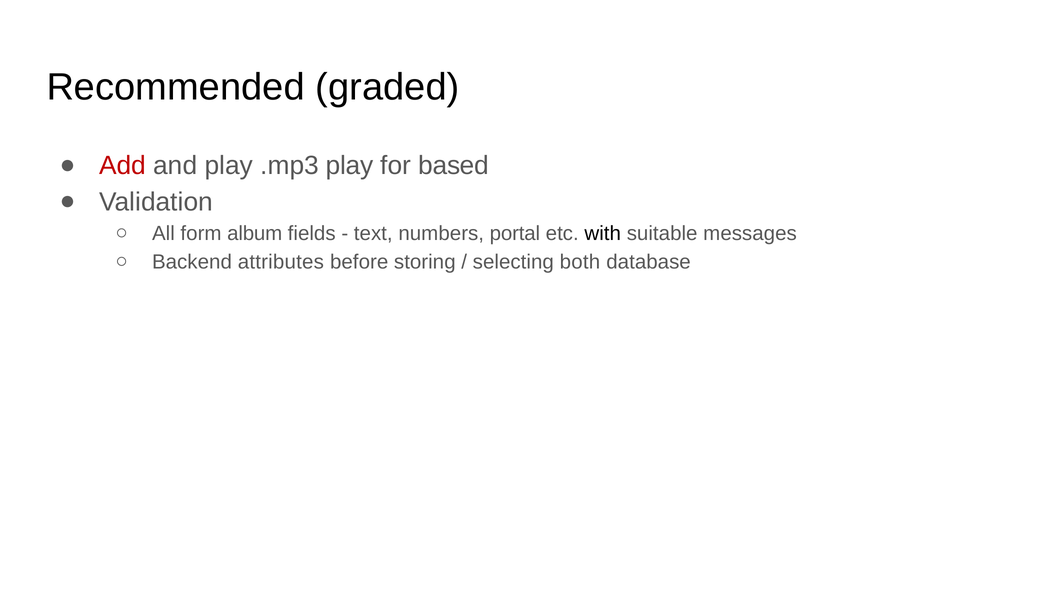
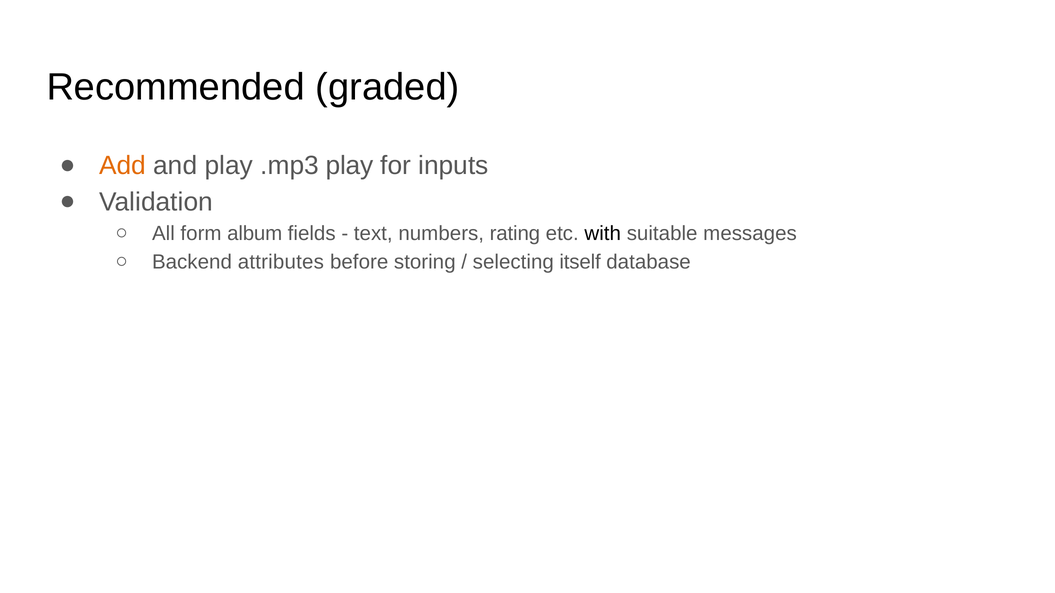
Add colour: red -> orange
based: based -> inputs
portal: portal -> rating
both: both -> itself
